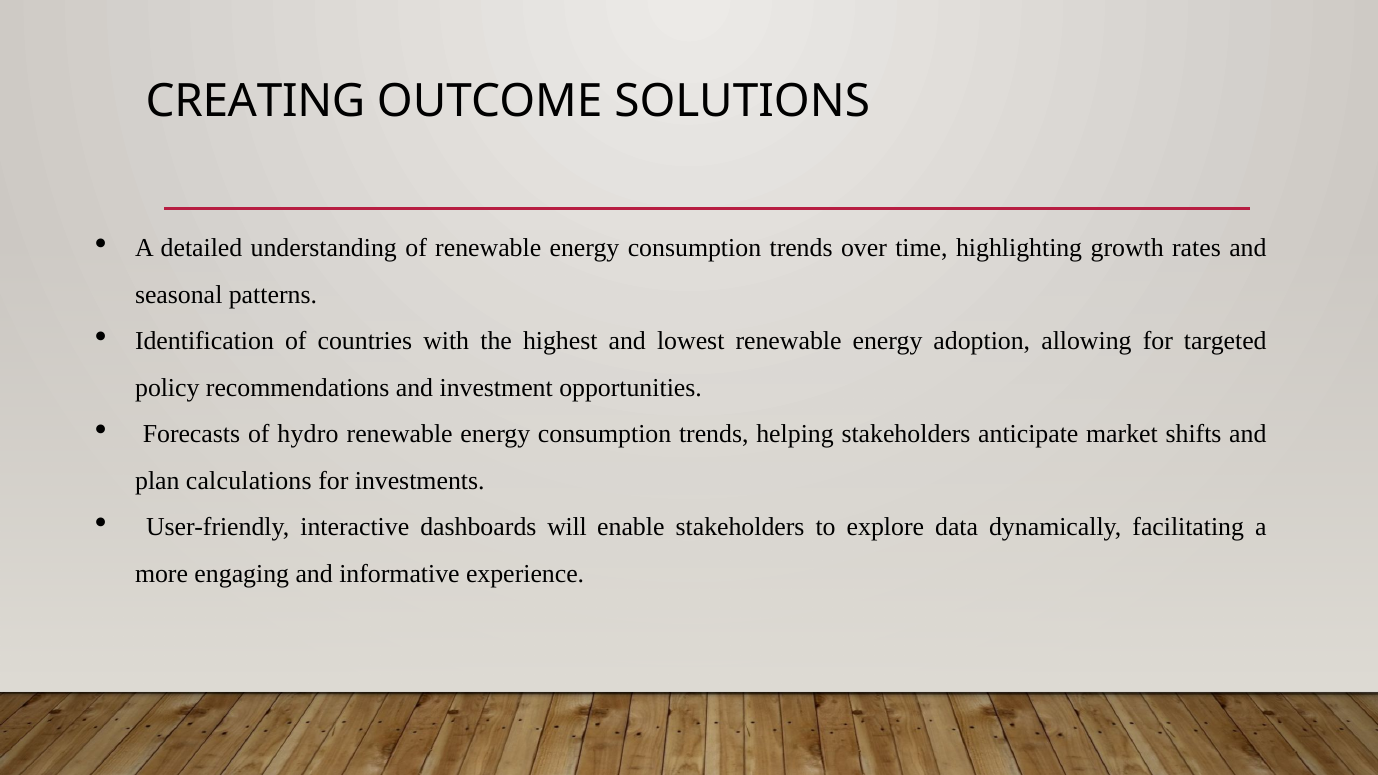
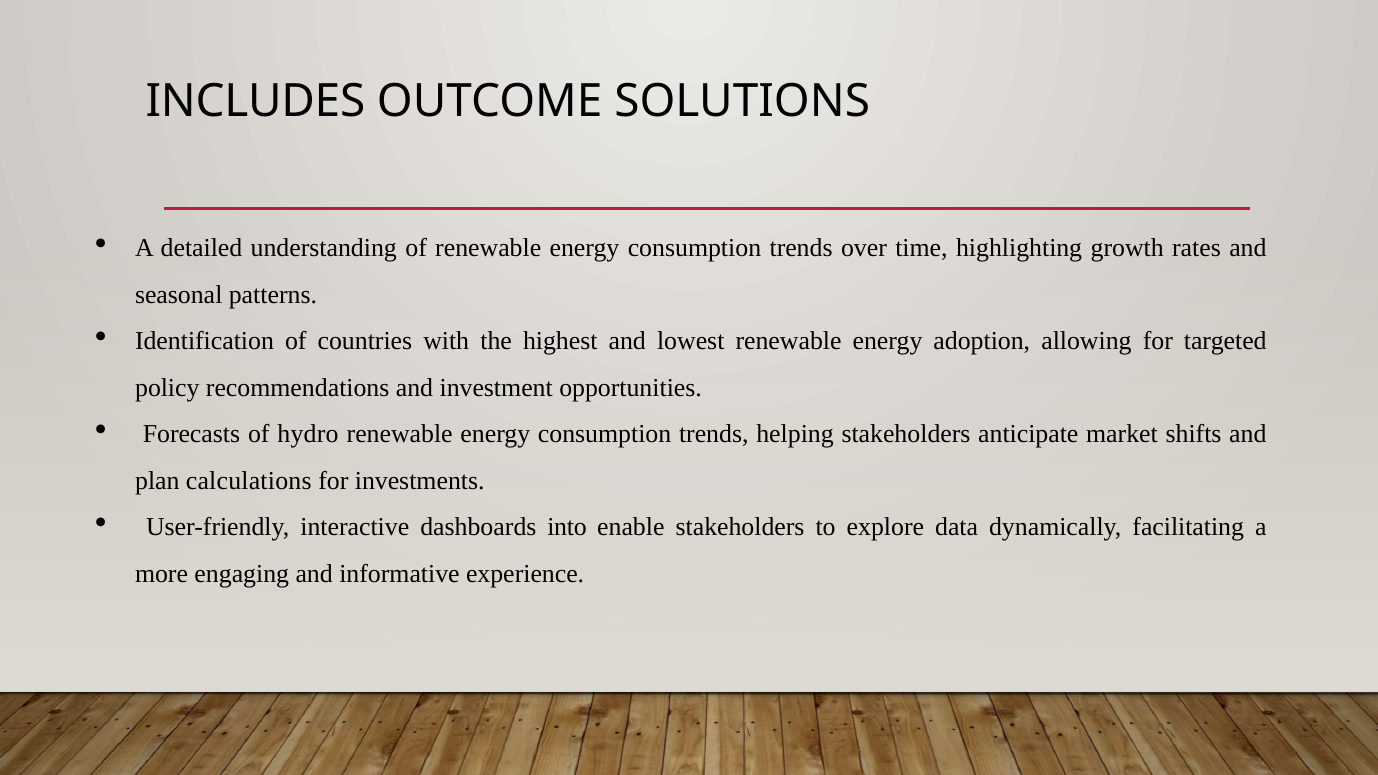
CREATING: CREATING -> INCLUDES
will: will -> into
